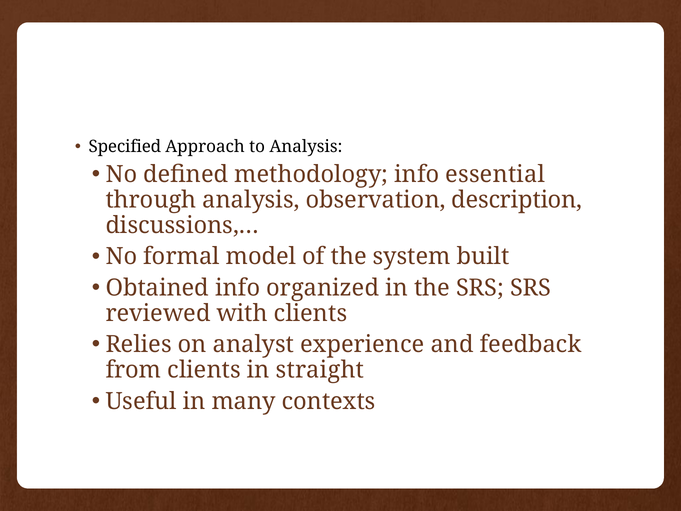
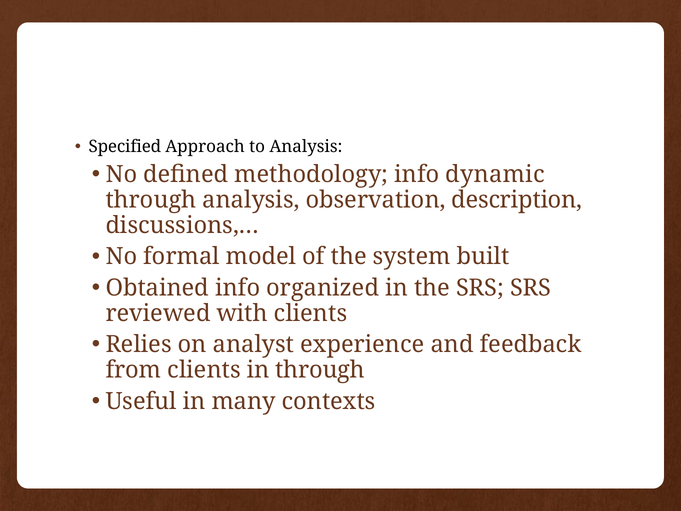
essential: essential -> dynamic
in straight: straight -> through
